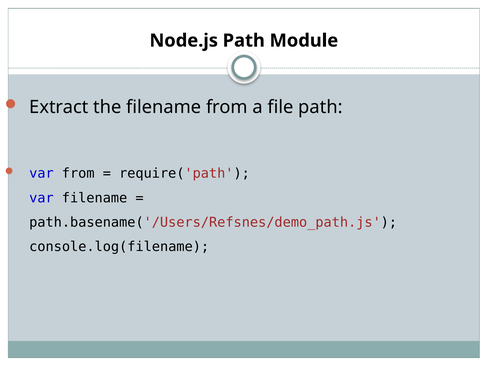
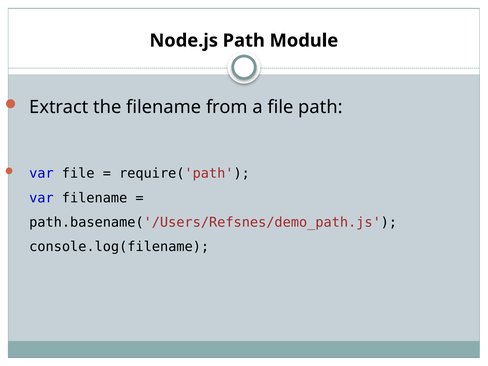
var from: from -> file
